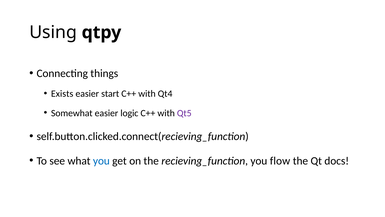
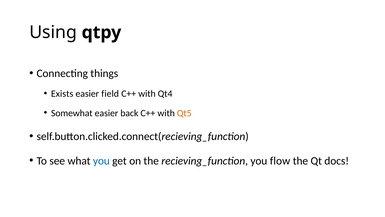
start: start -> field
logic: logic -> back
Qt5 colour: purple -> orange
